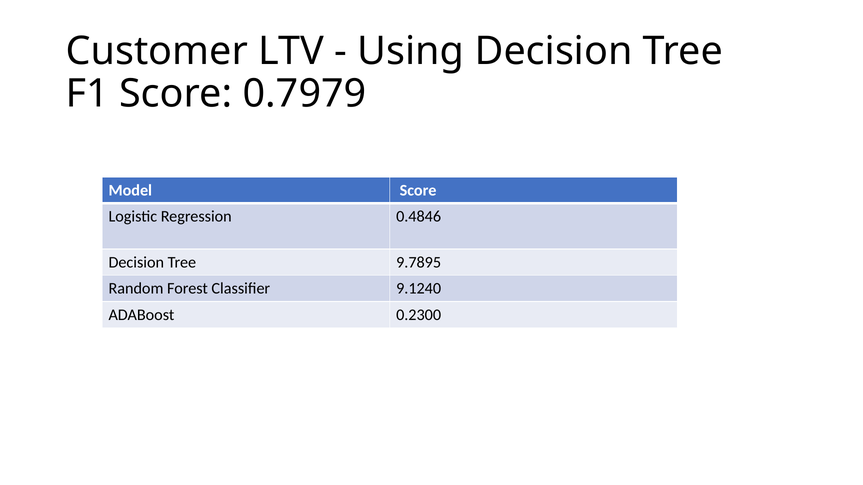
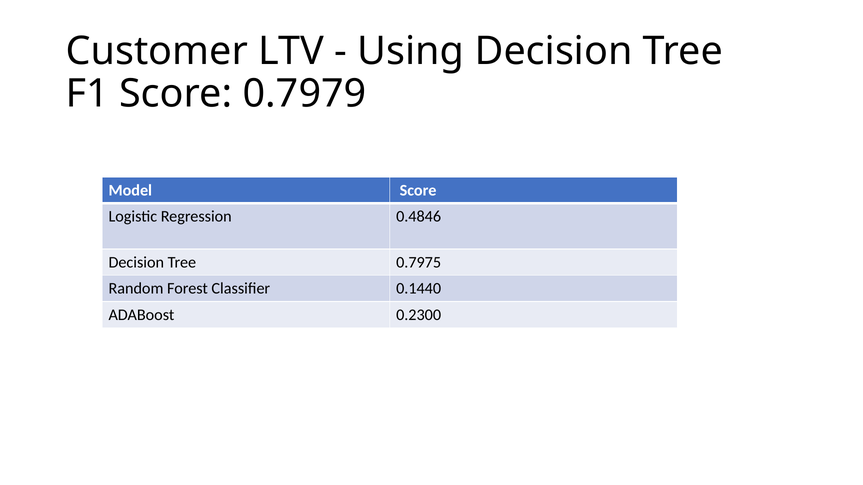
9.7895: 9.7895 -> 0.7975
9.1240: 9.1240 -> 0.1440
